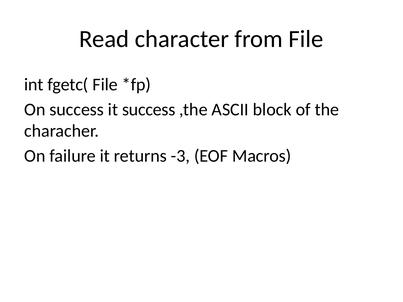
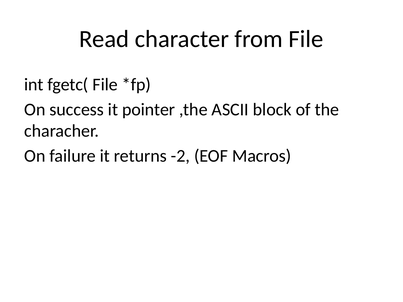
it success: success -> pointer
-3: -3 -> -2
